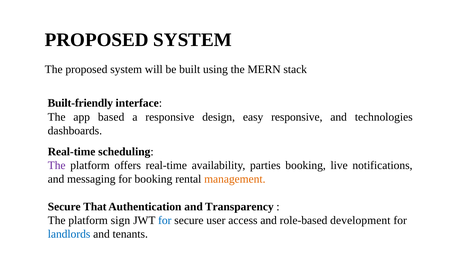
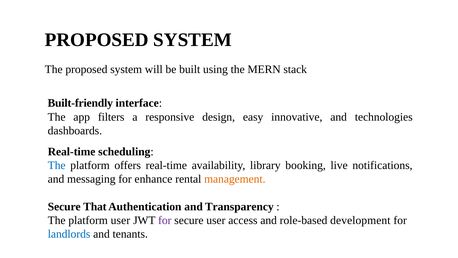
based: based -> filters
easy responsive: responsive -> innovative
The at (57, 165) colour: purple -> blue
parties: parties -> library
for booking: booking -> enhance
platform sign: sign -> user
for at (165, 220) colour: blue -> purple
